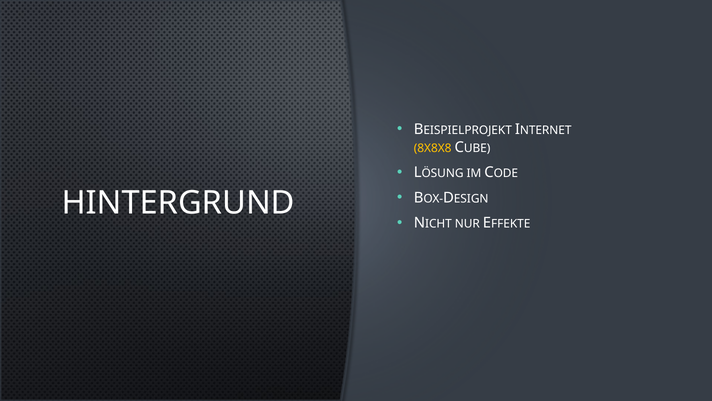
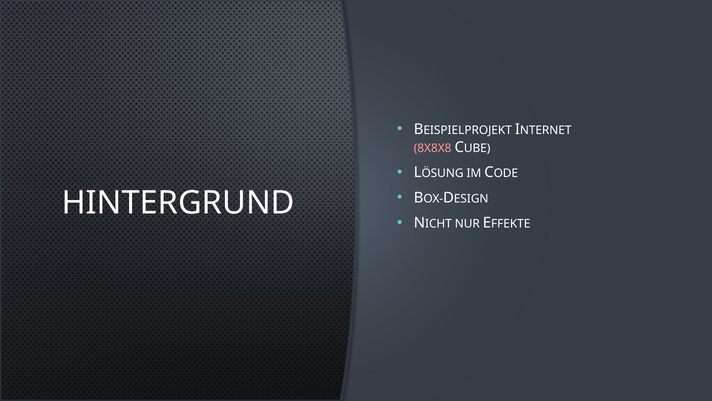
8X8X8 colour: yellow -> pink
